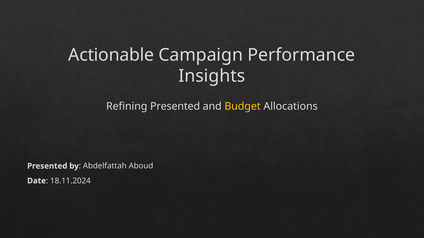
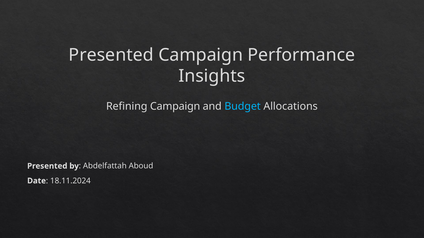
Actionable at (111, 55): Actionable -> Presented
Refining Presented: Presented -> Campaign
Budget colour: yellow -> light blue
